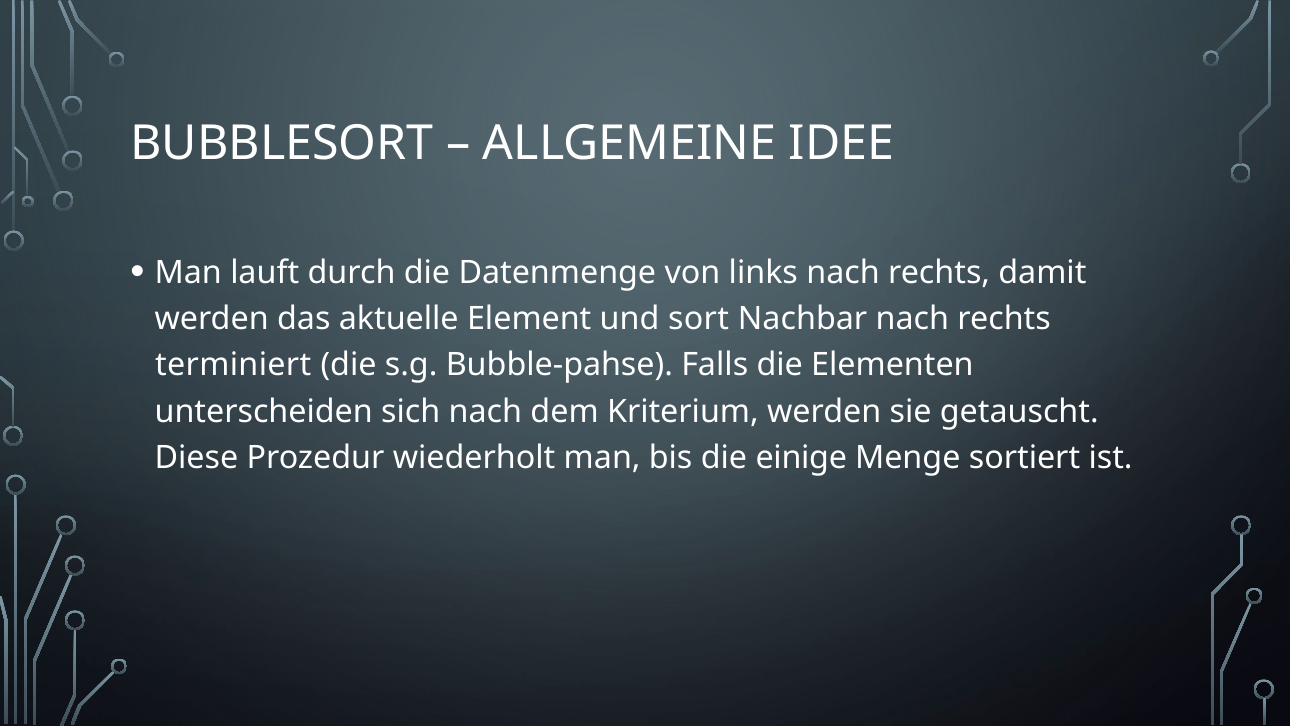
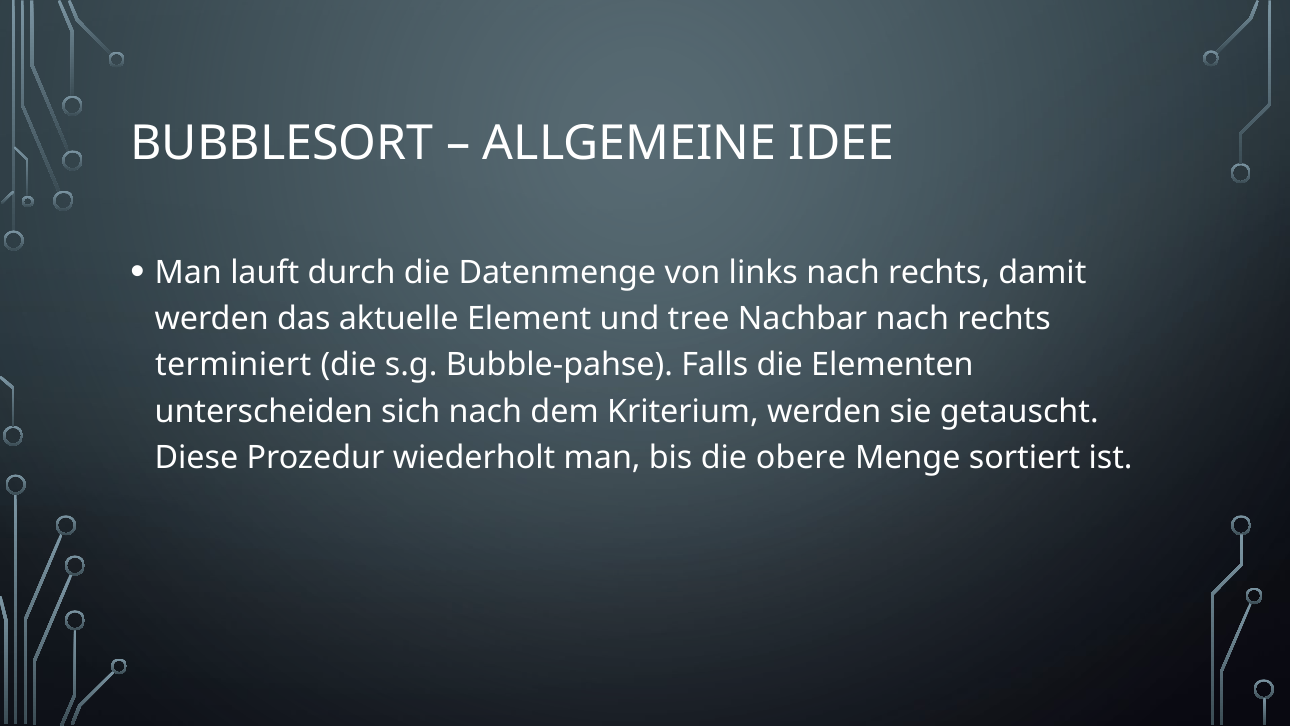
sort: sort -> tree
einige: einige -> obere
